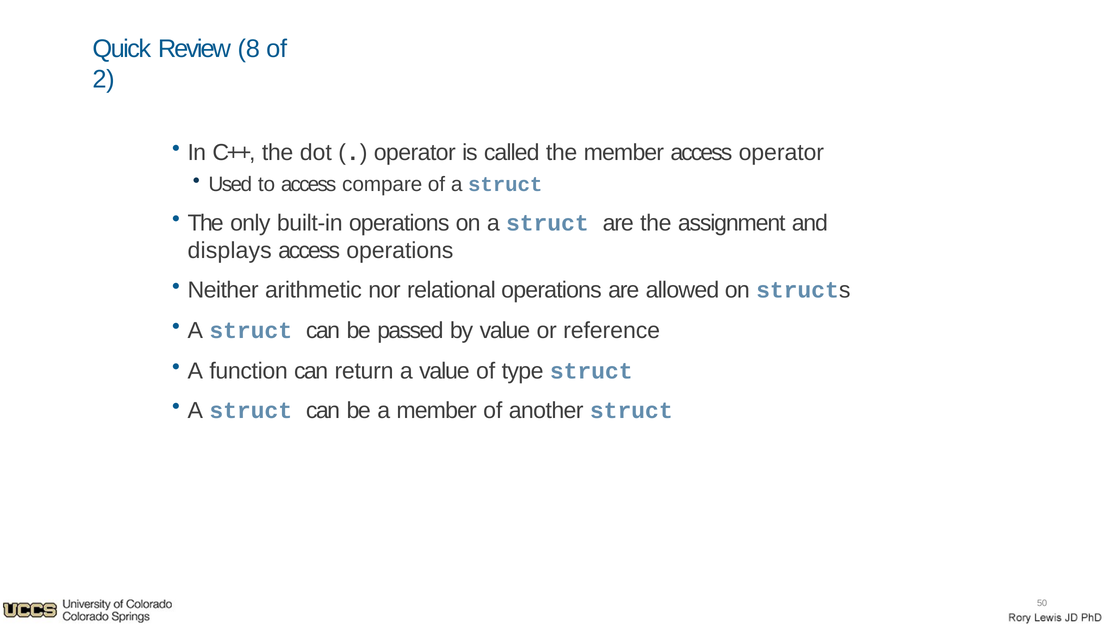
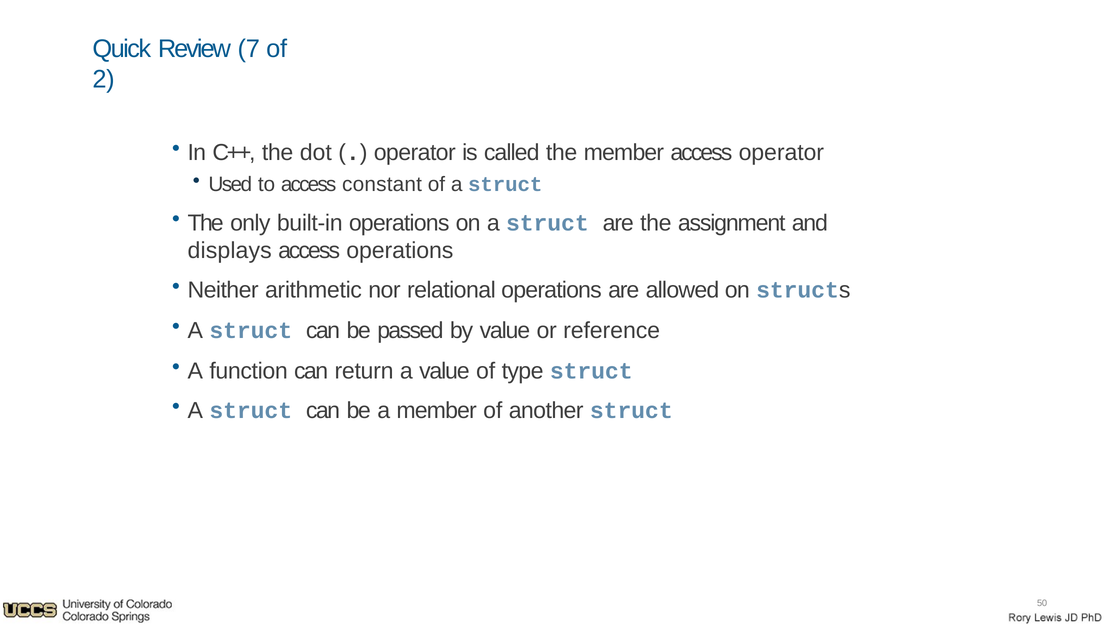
8: 8 -> 7
compare: compare -> constant
